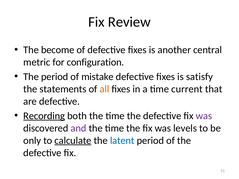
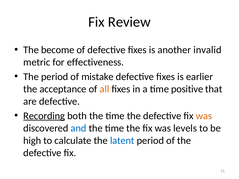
central: central -> invalid
configuration: configuration -> effectiveness
satisfy: satisfy -> earlier
statements: statements -> acceptance
current: current -> positive
was at (204, 116) colour: purple -> orange
and colour: purple -> blue
only: only -> high
calculate underline: present -> none
